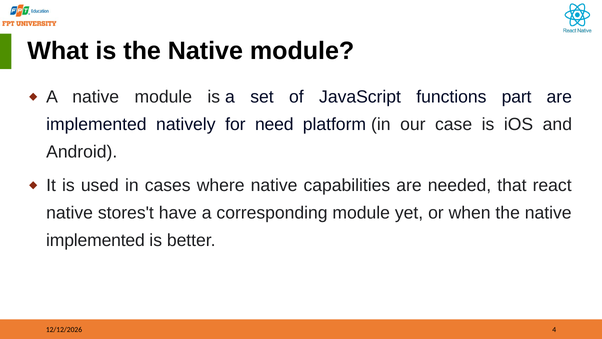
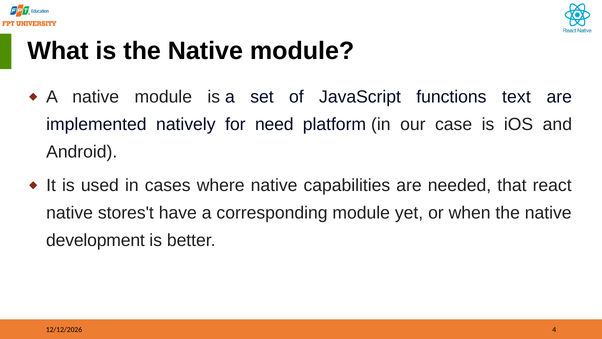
part: part -> text
implemented at (95, 240): implemented -> development
